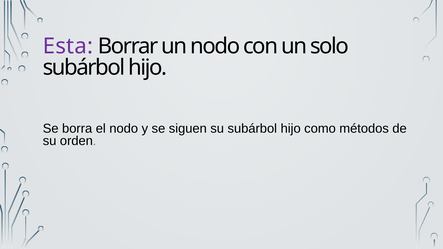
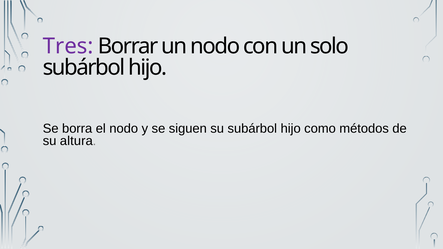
Esta: Esta -> Tres
orden: orden -> altura
